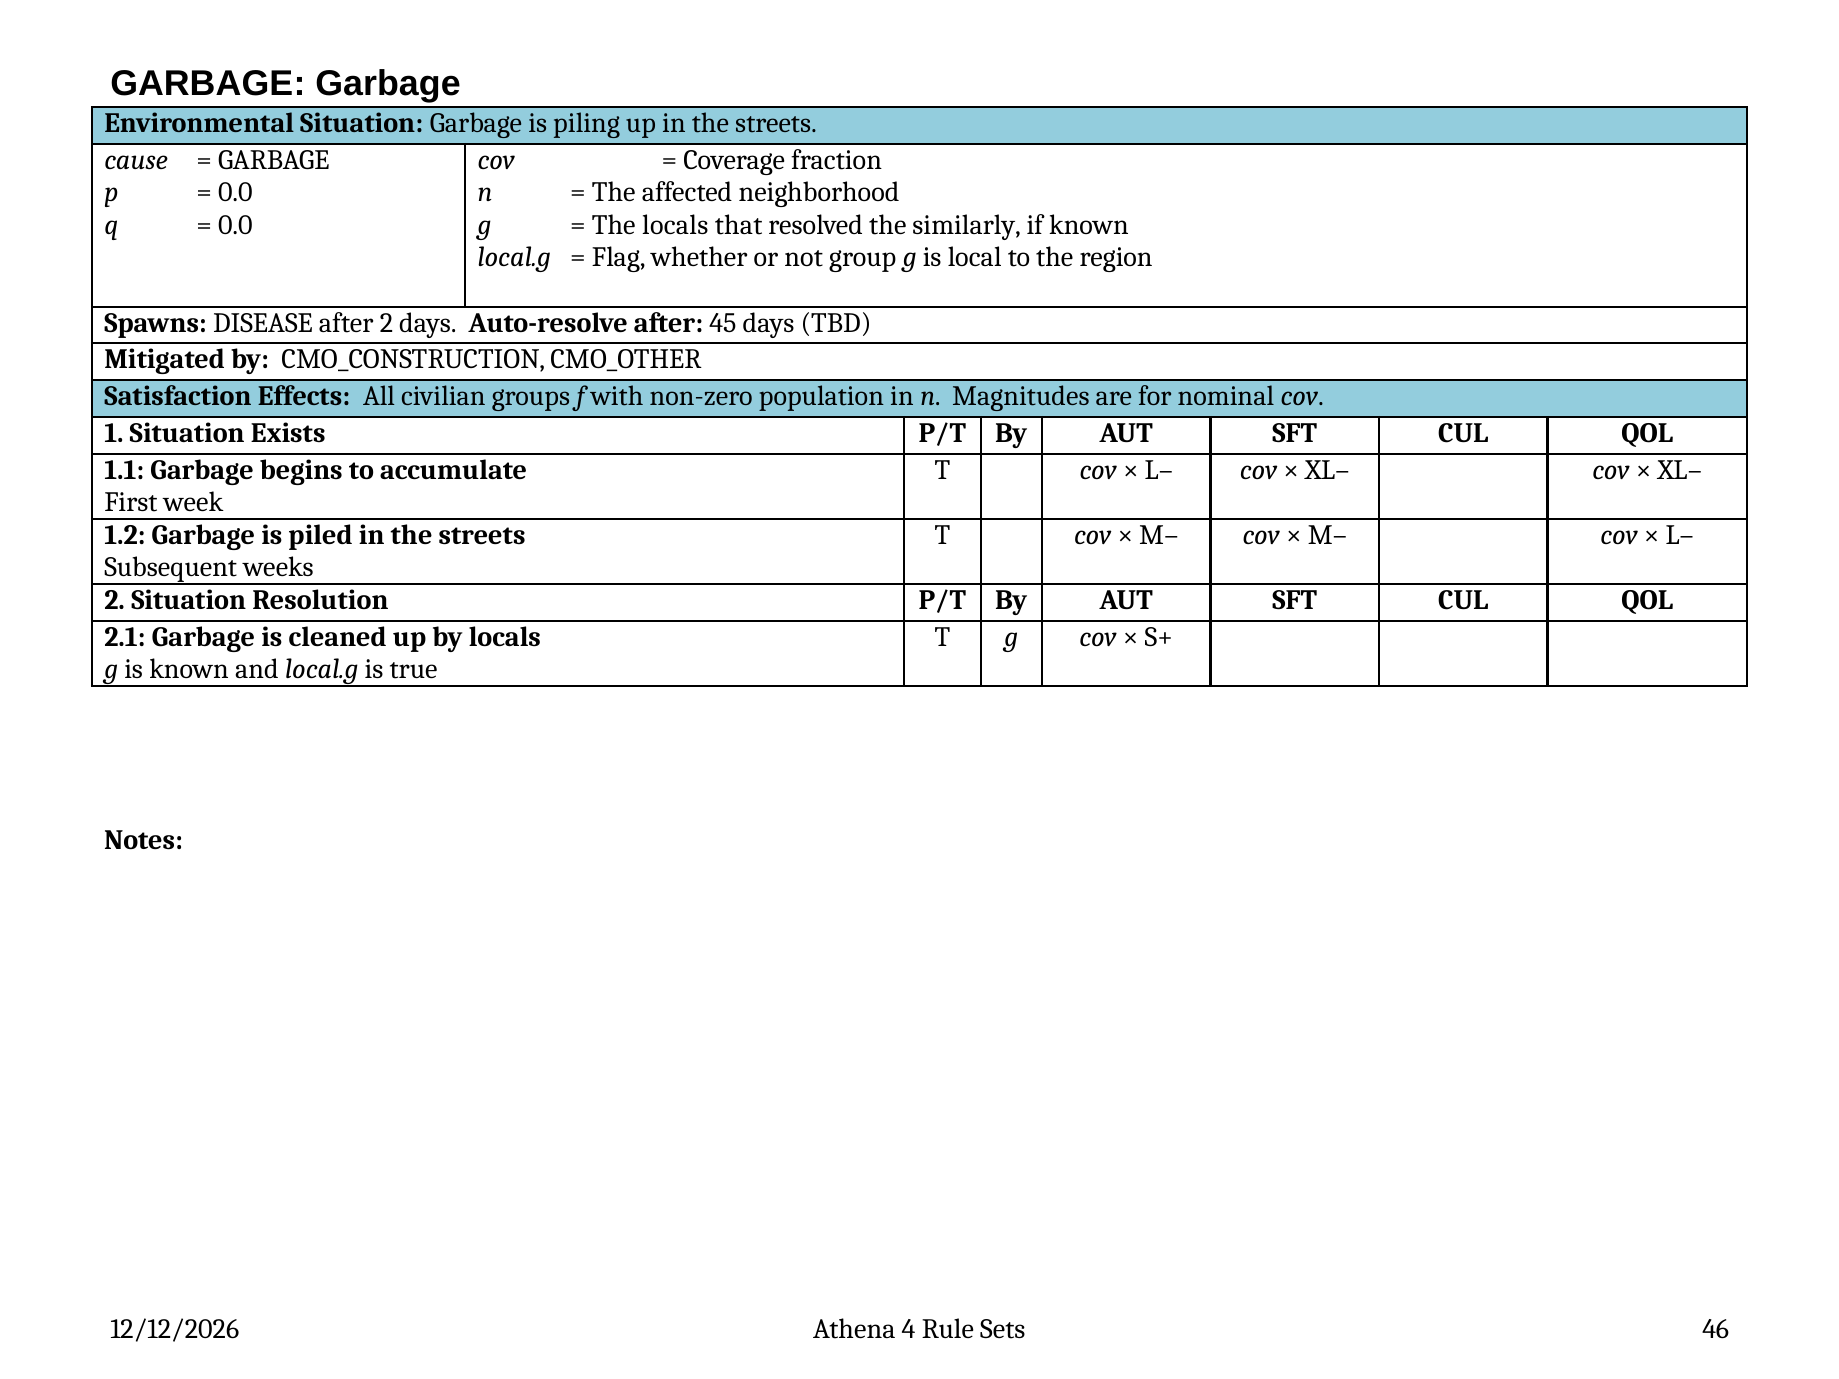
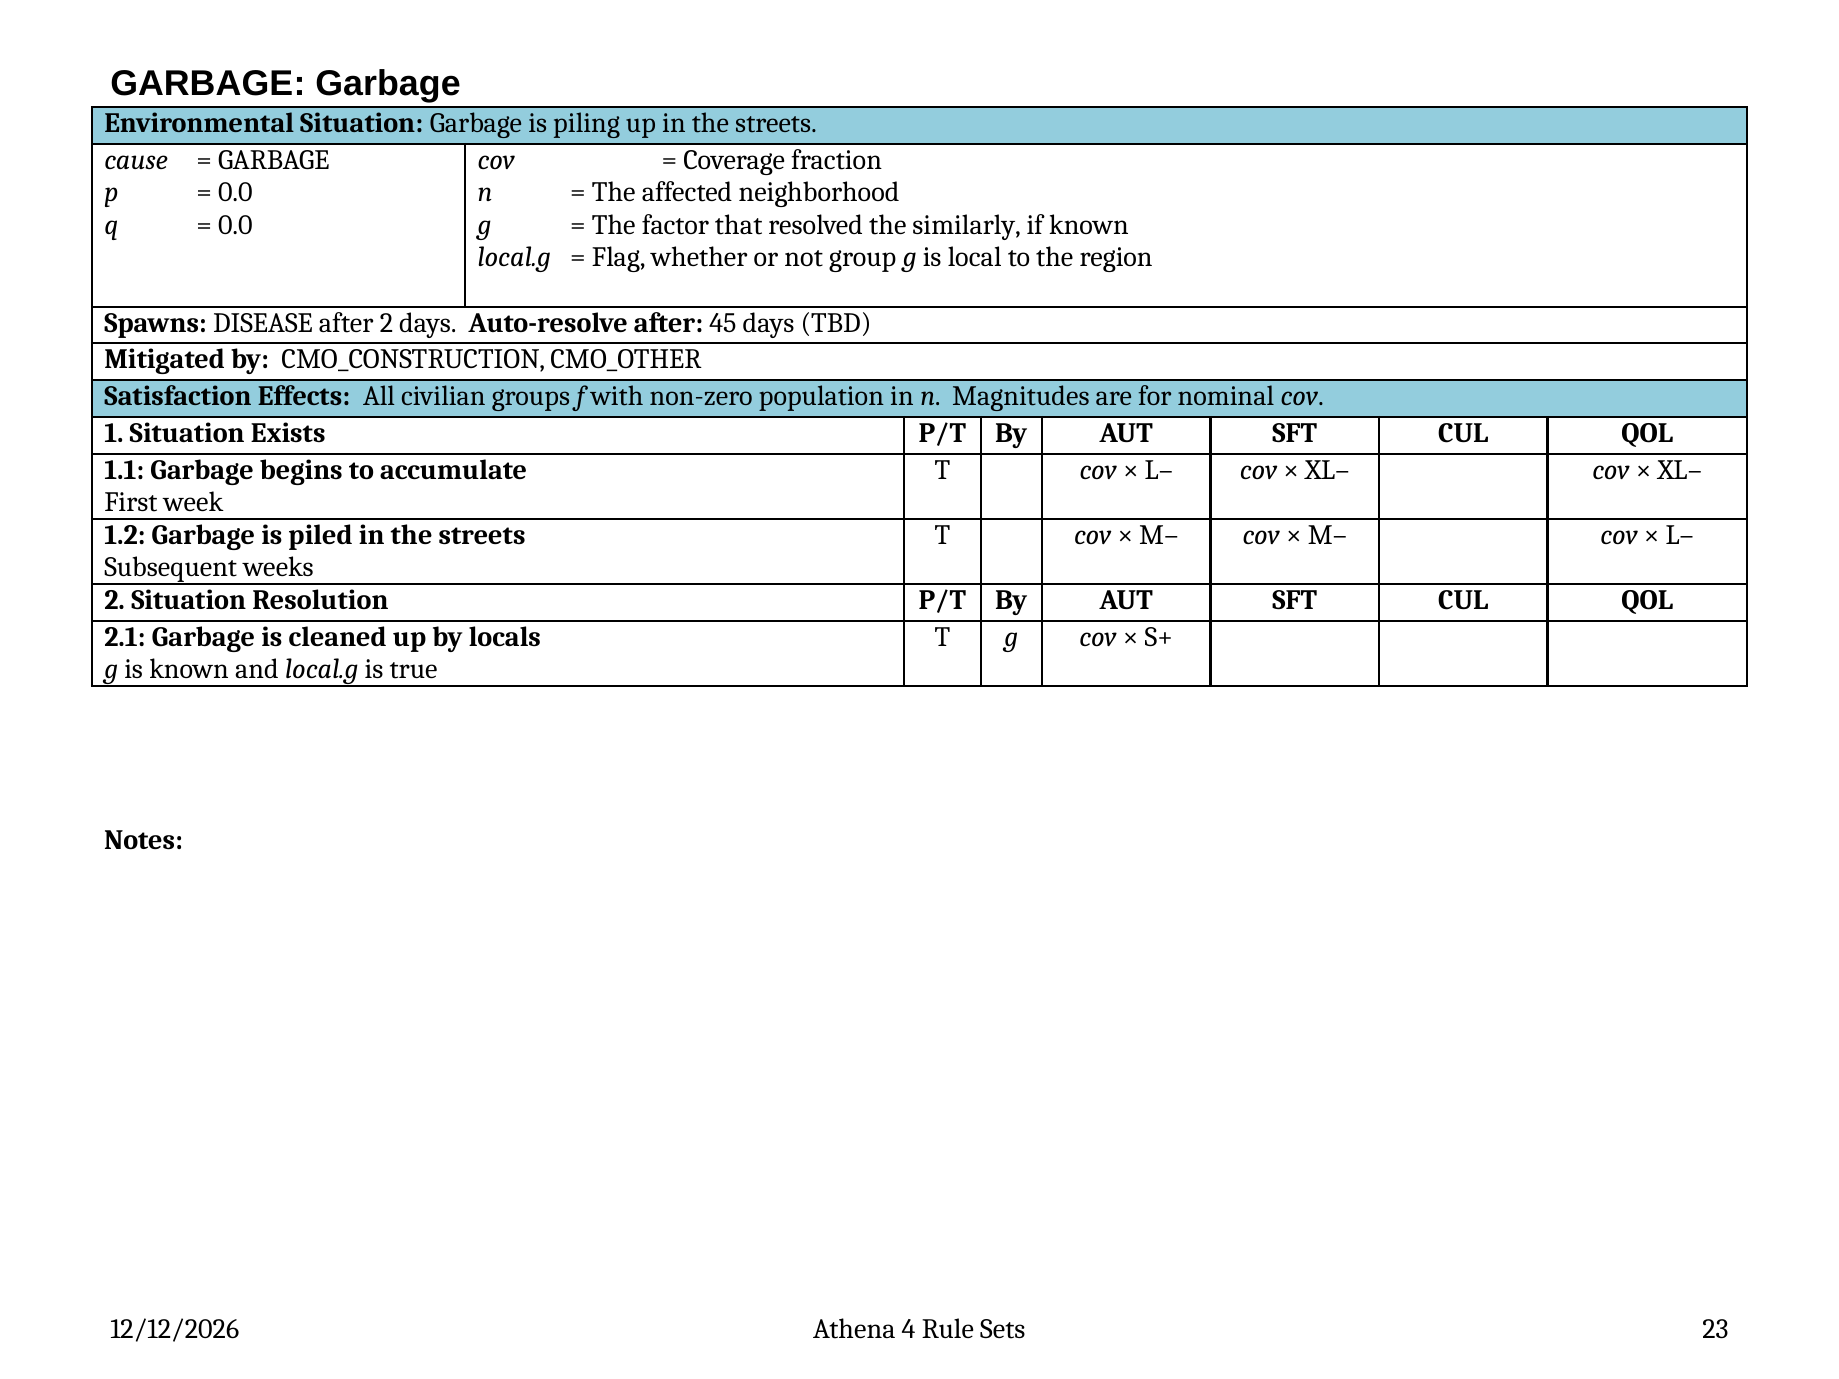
The locals: locals -> factor
46: 46 -> 23
